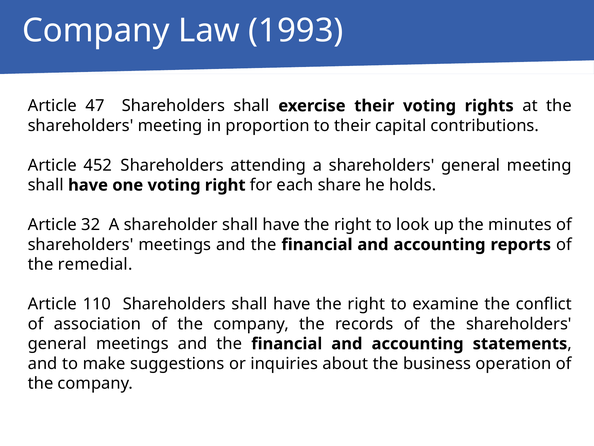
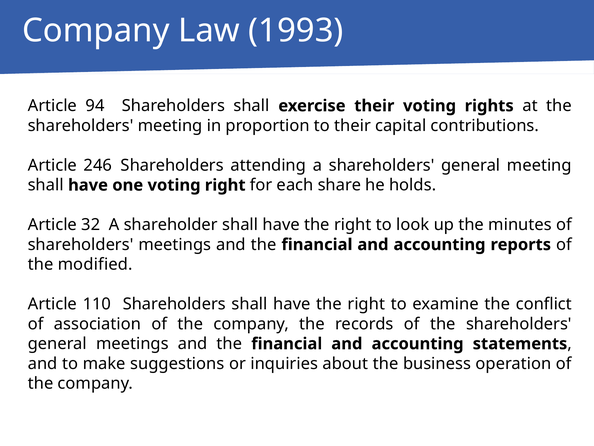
47: 47 -> 94
452: 452 -> 246
remedial: remedial -> modified
